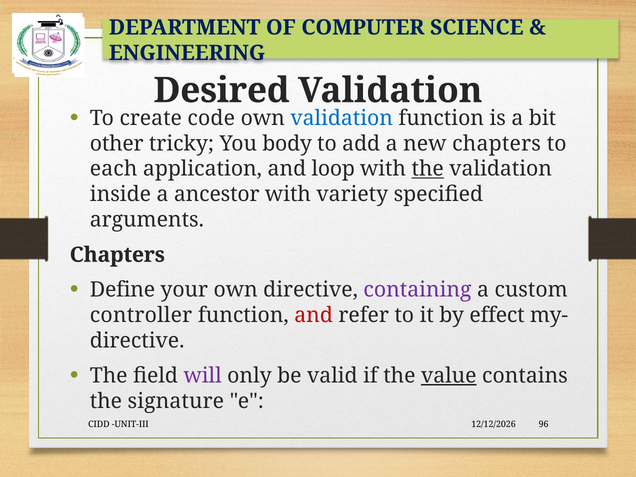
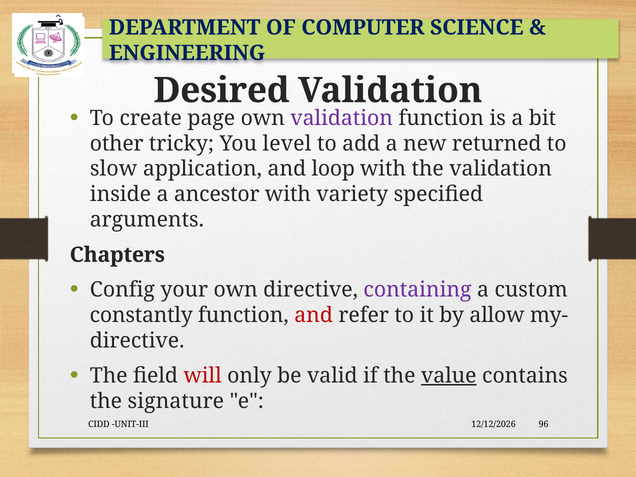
code: code -> page
validation at (342, 118) colour: blue -> purple
body: body -> level
new chapters: chapters -> returned
each: each -> slow
the at (428, 169) underline: present -> none
Define: Define -> Config
controller: controller -> constantly
effect: effect -> allow
will colour: purple -> red
